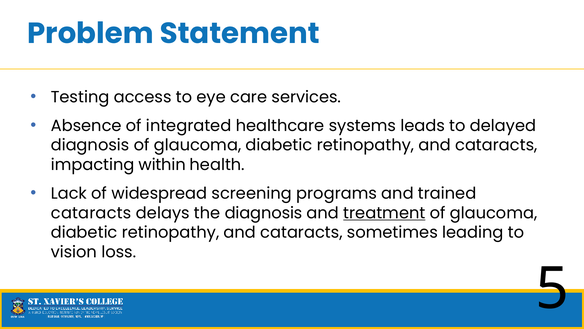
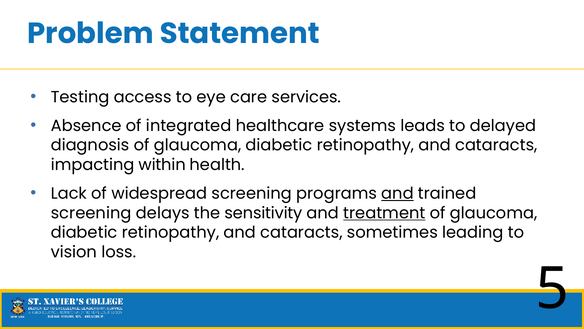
and at (397, 193) underline: none -> present
cataracts at (91, 213): cataracts -> screening
the diagnosis: diagnosis -> sensitivity
